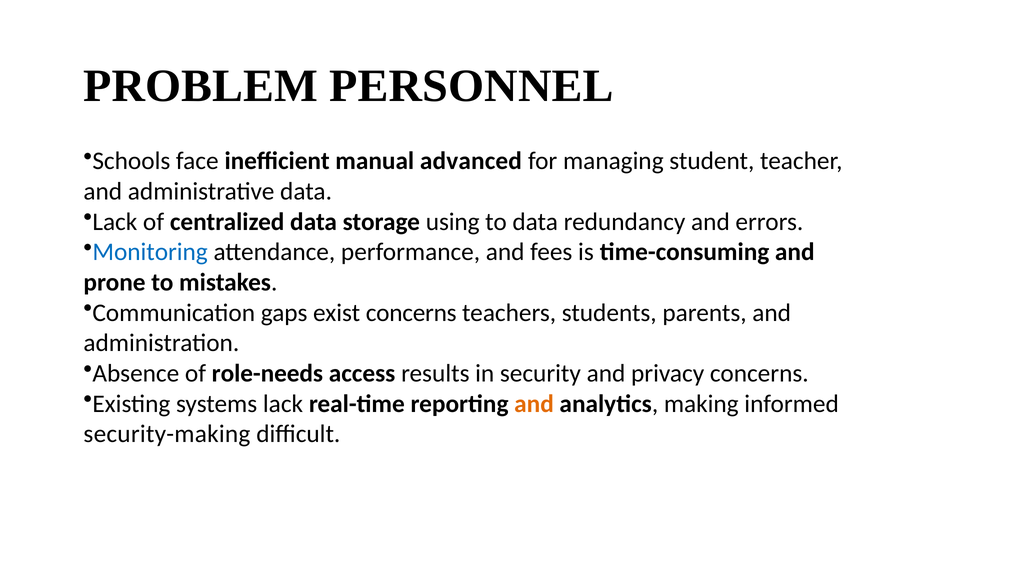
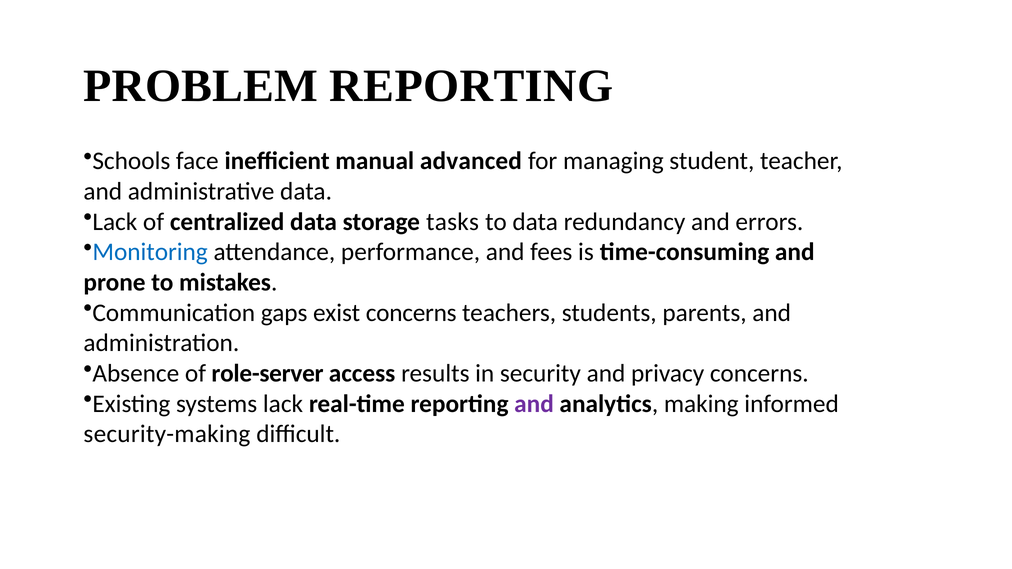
PROBLEM PERSONNEL: PERSONNEL -> REPORTING
using: using -> tasks
role-needs: role-needs -> role-server
and at (534, 404) colour: orange -> purple
